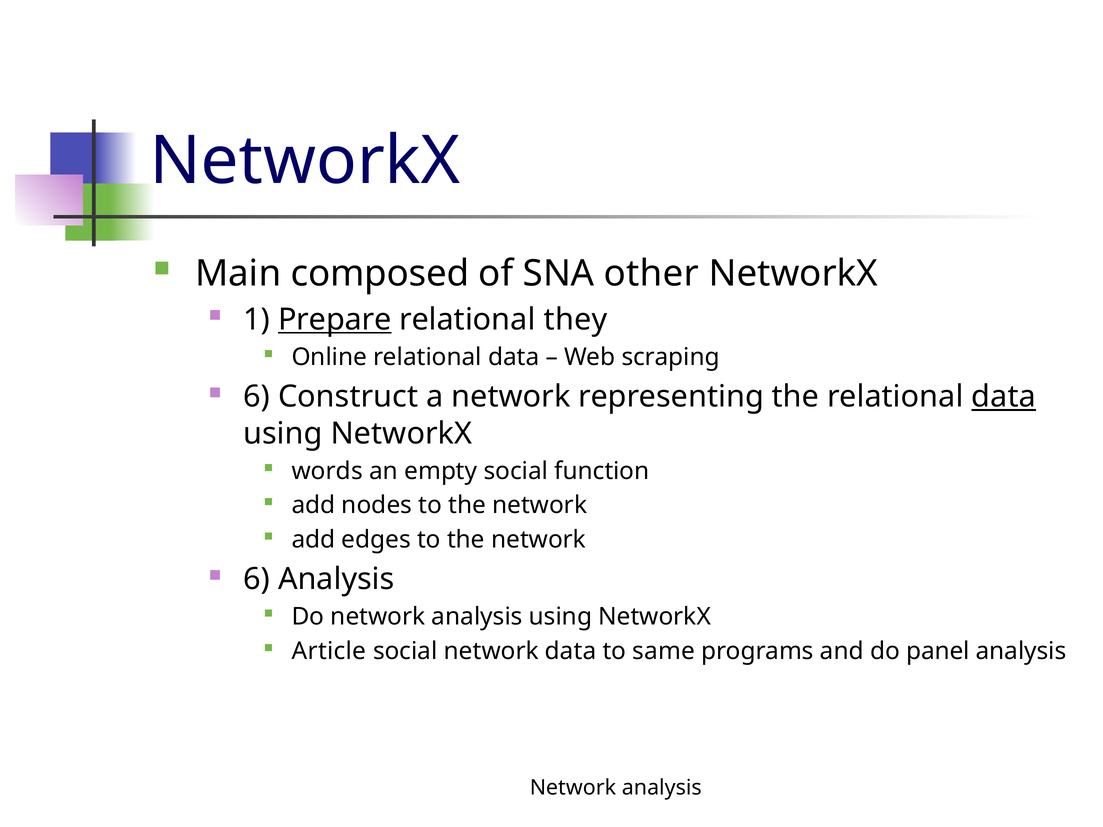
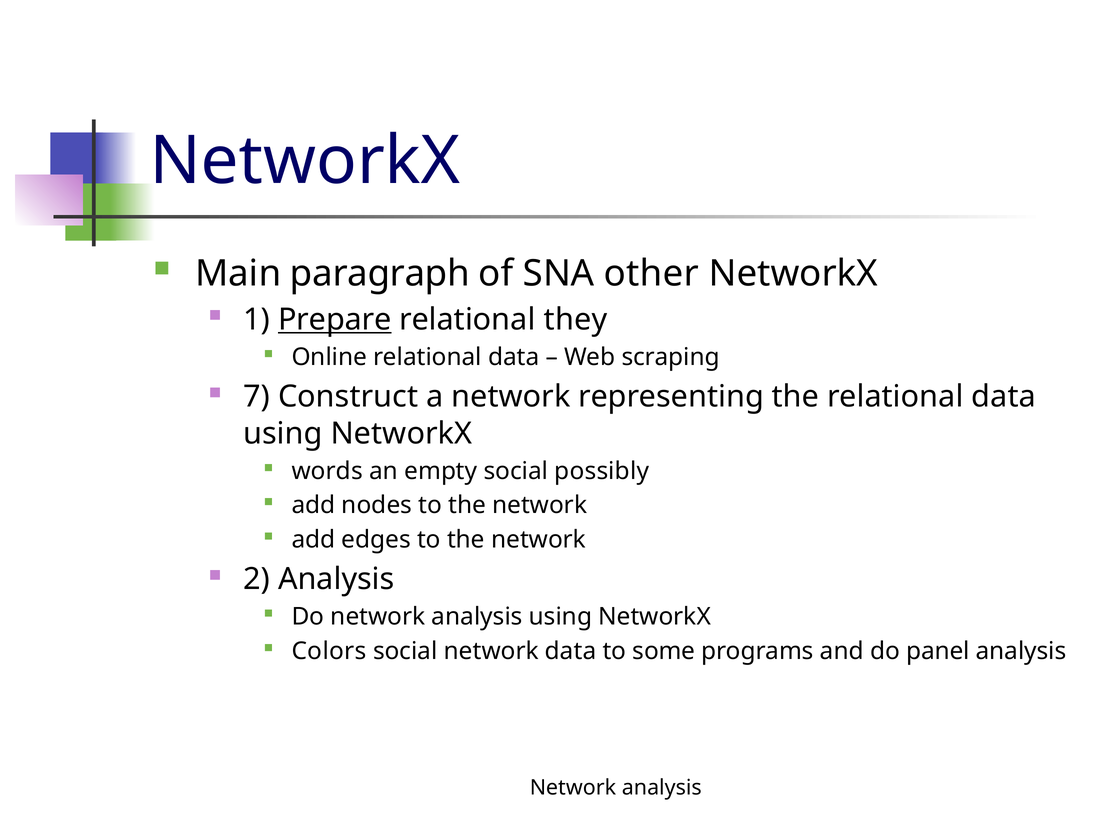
composed: composed -> paragraph
6 at (257, 397): 6 -> 7
data at (1004, 397) underline: present -> none
function: function -> possibly
6 at (257, 580): 6 -> 2
Article: Article -> Colors
same: same -> some
